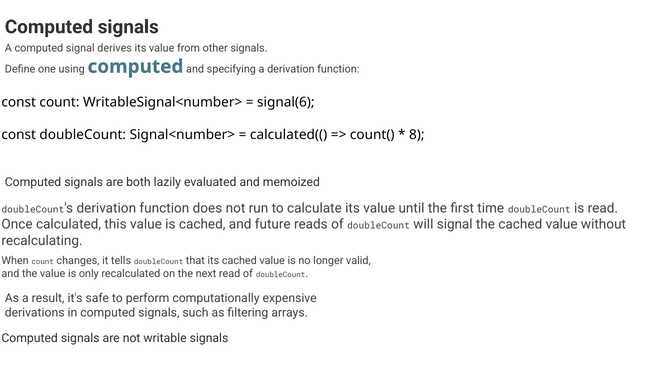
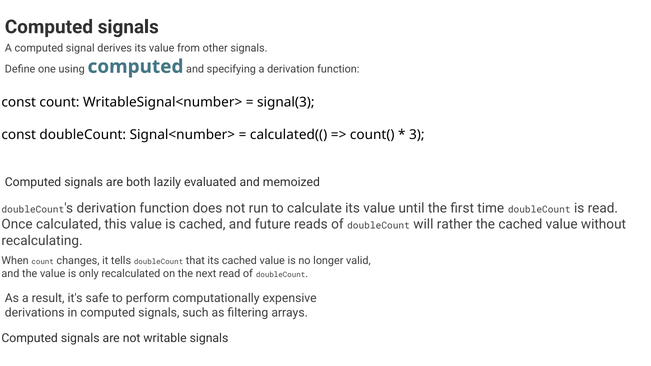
signal(6: signal(6 -> signal(3
8: 8 -> 3
will signal: signal -> rather
